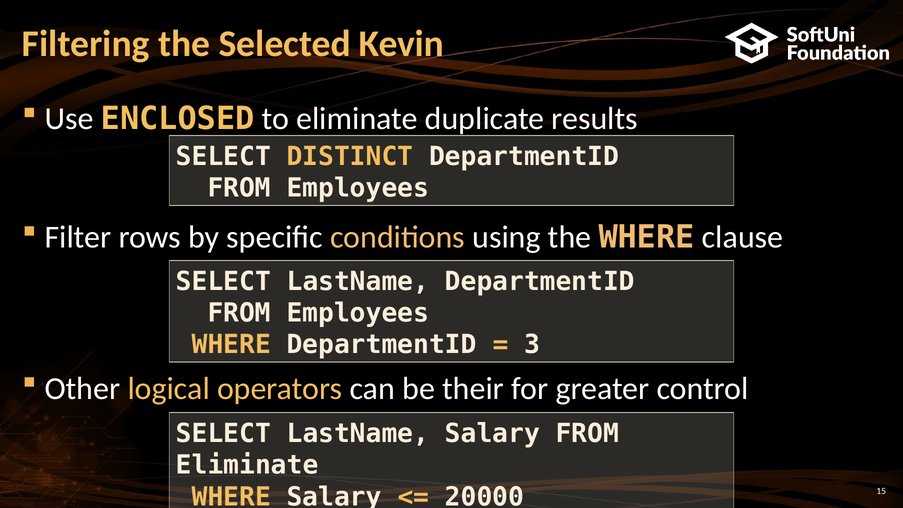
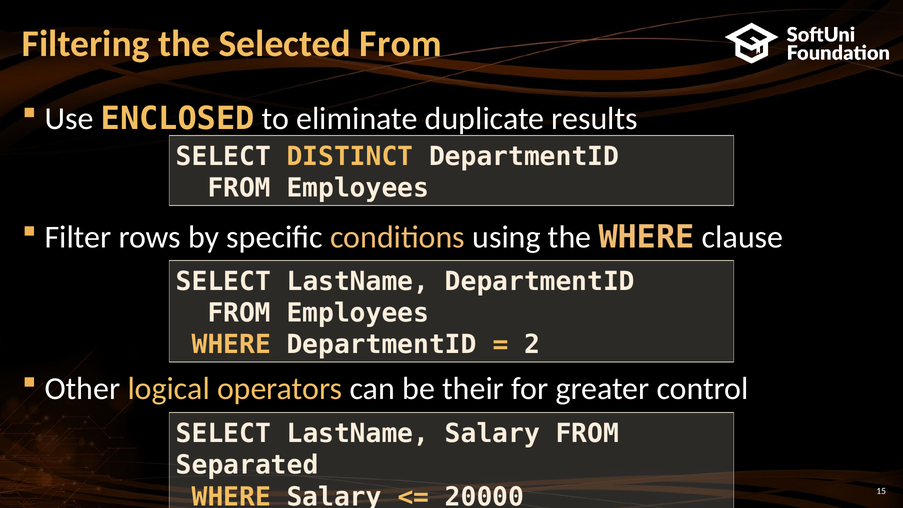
Selected Kevin: Kevin -> From
3: 3 -> 2
Eliminate at (247, 465): Eliminate -> Separated
